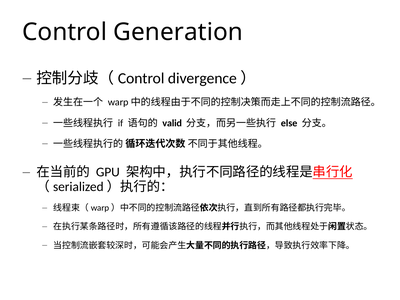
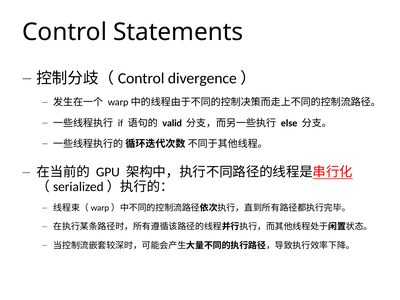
Generation: Generation -> Statements
